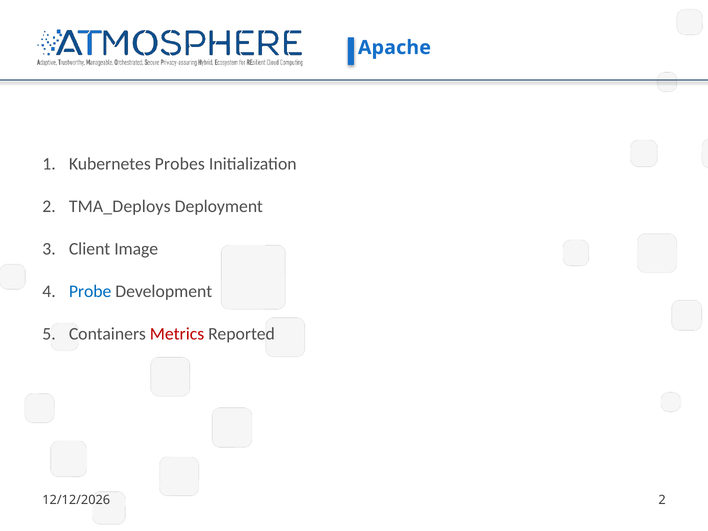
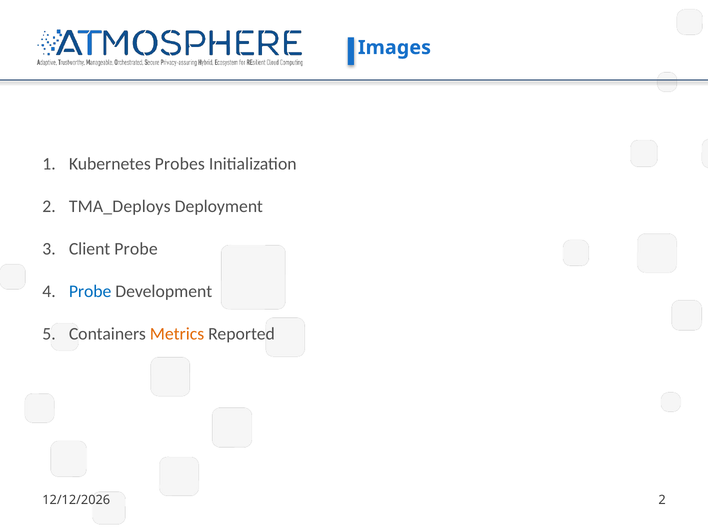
Apache: Apache -> Images
Client Image: Image -> Probe
Metrics colour: red -> orange
